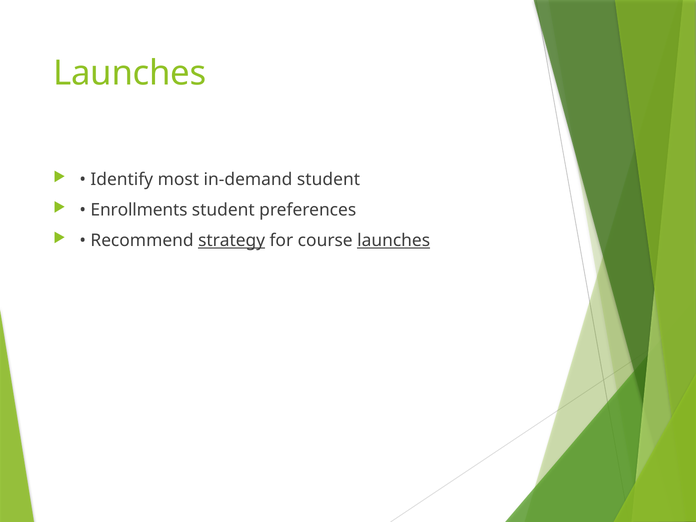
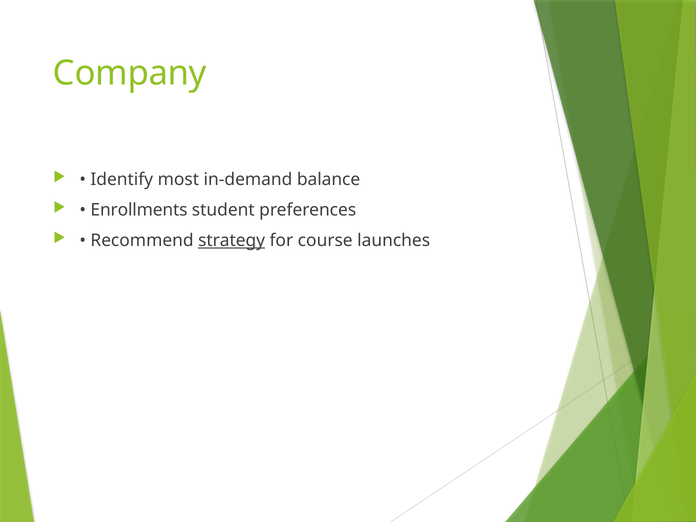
Launches at (130, 73): Launches -> Company
in-demand student: student -> balance
launches at (394, 241) underline: present -> none
